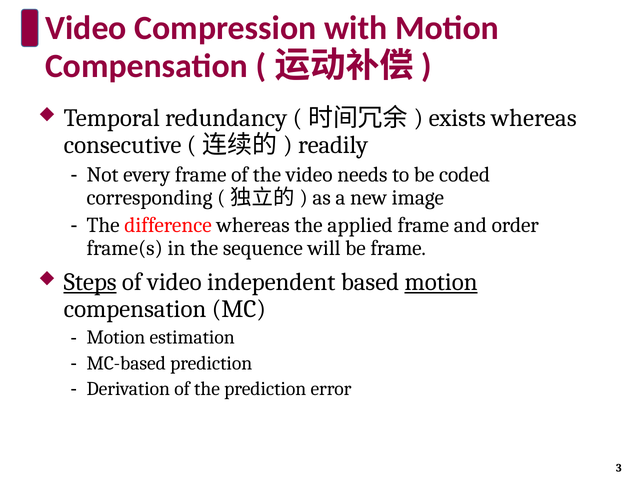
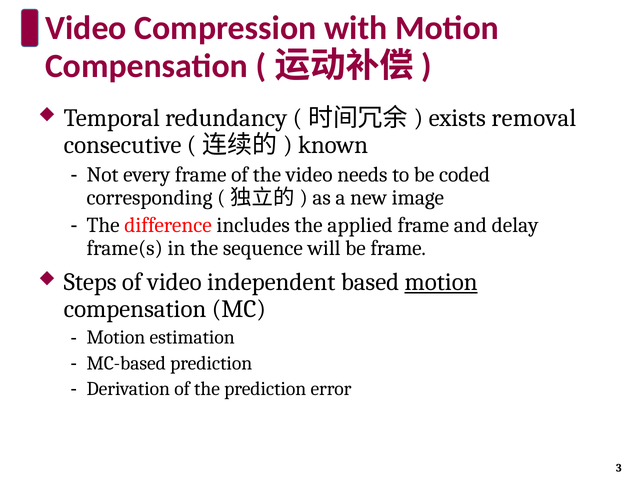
exists whereas: whereas -> removal
readily: readily -> known
difference whereas: whereas -> includes
order: order -> delay
Steps underline: present -> none
